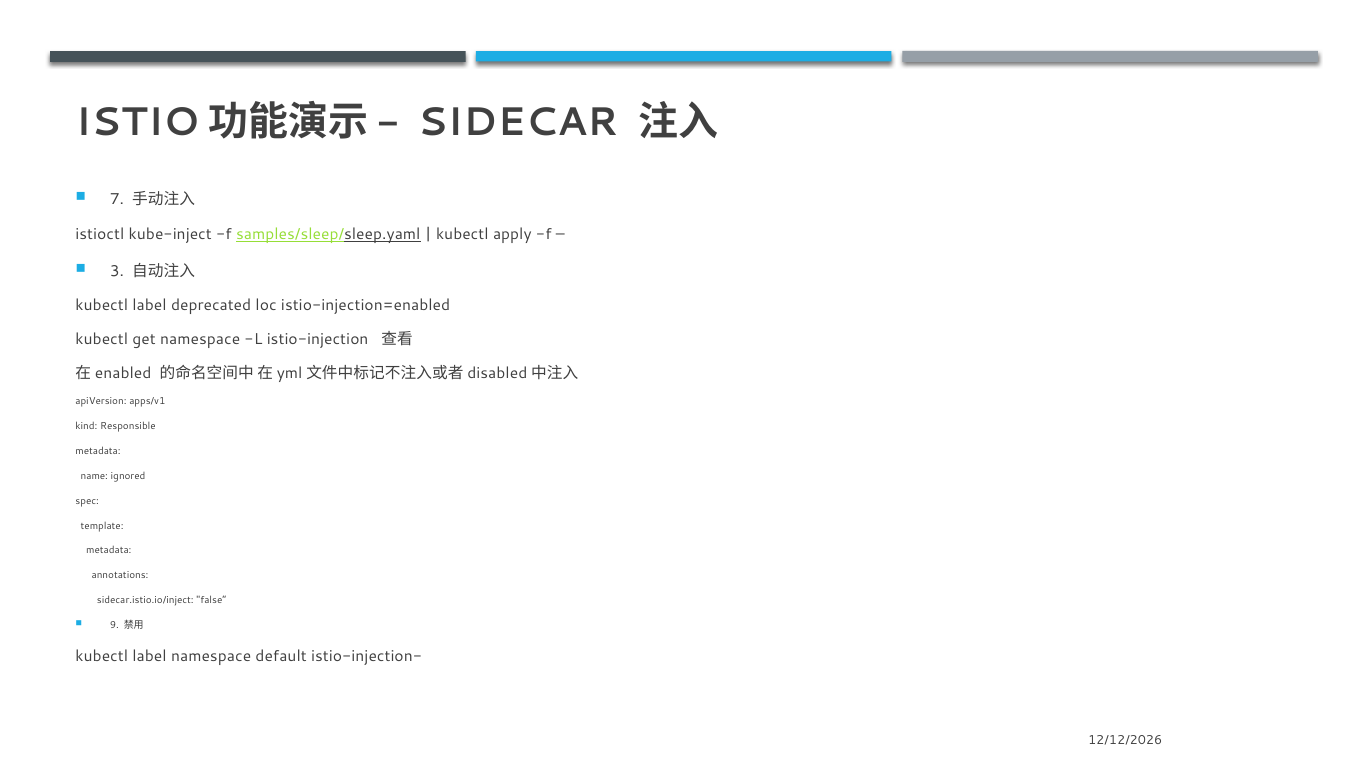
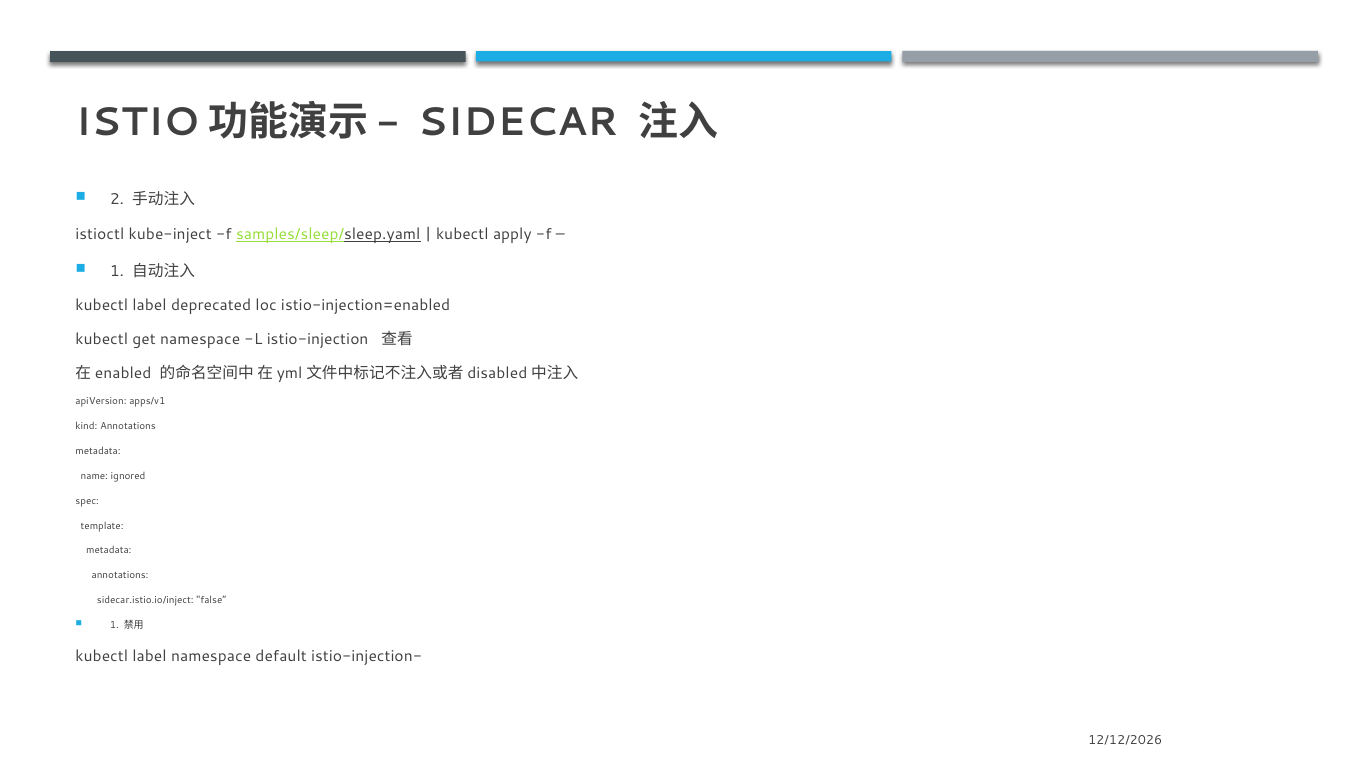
7: 7 -> 2
3 at (117, 272): 3 -> 1
kind Responsible: Responsible -> Annotations
9 at (114, 626): 9 -> 1
